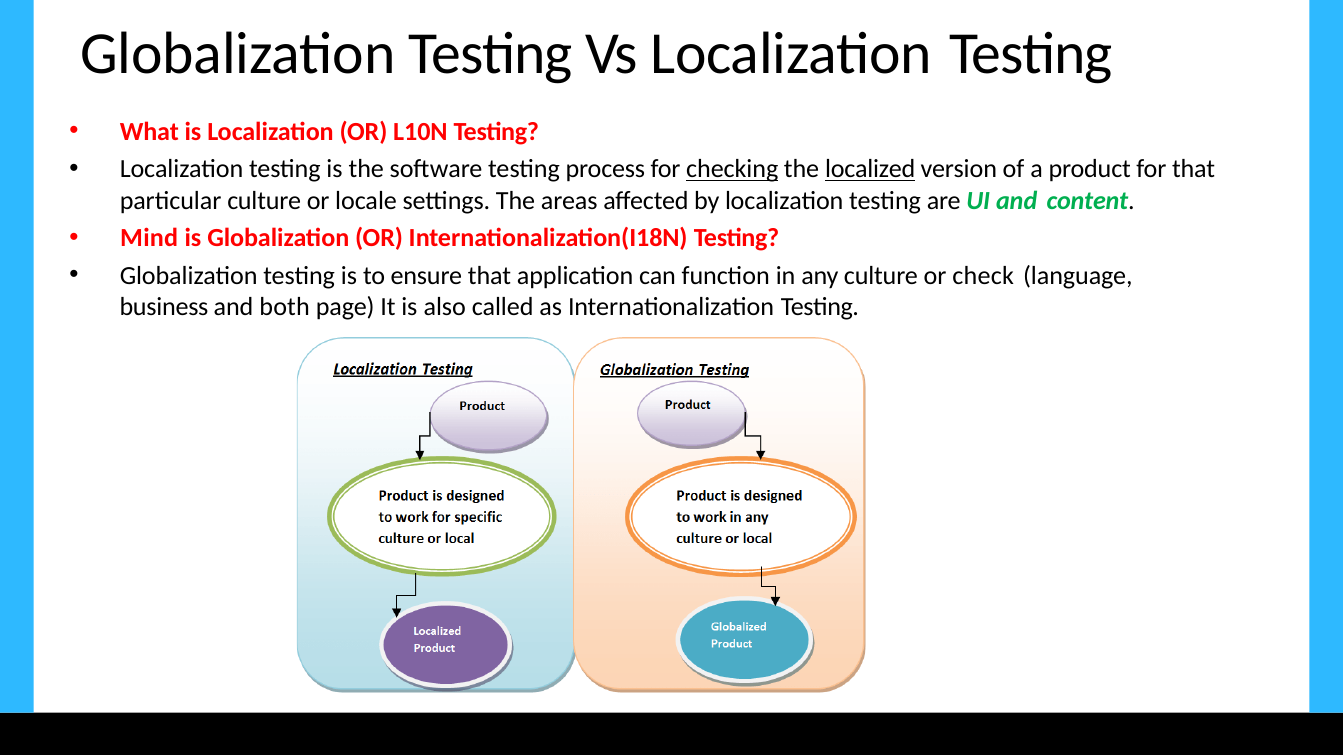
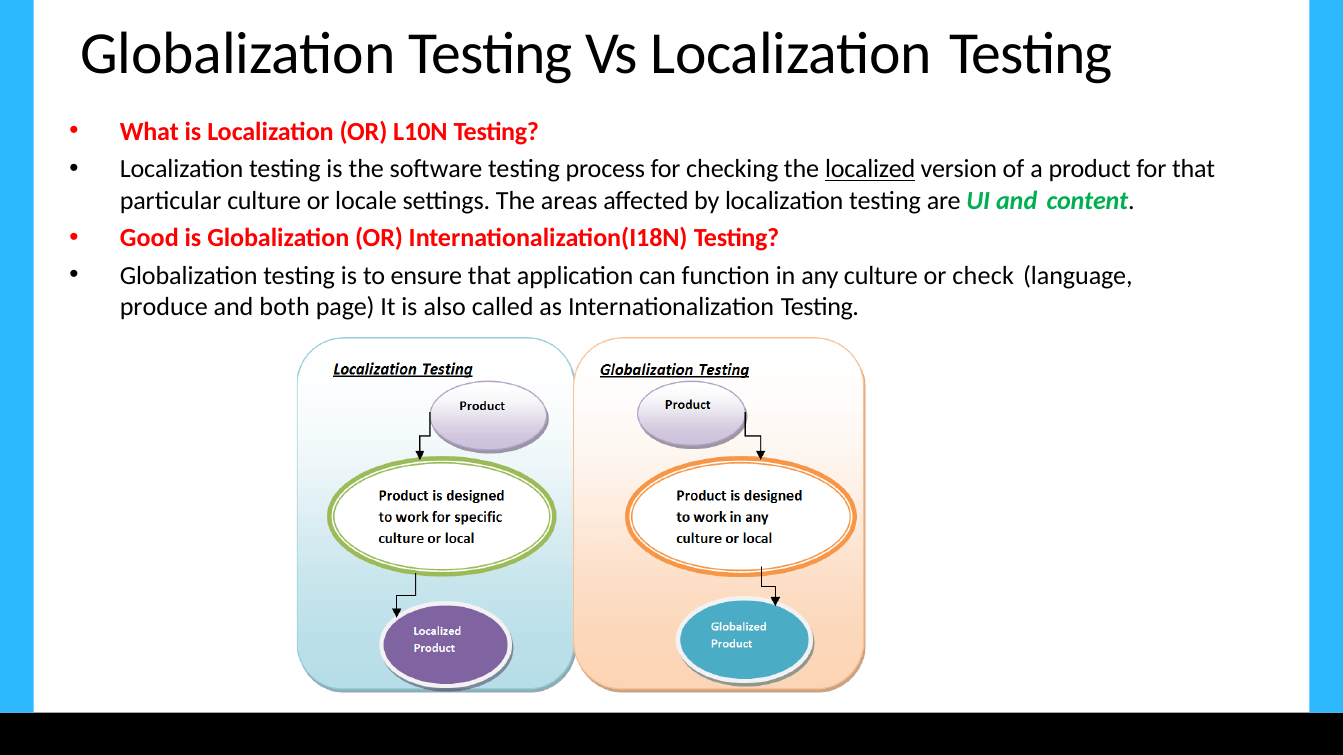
checking underline: present -> none
Mind: Mind -> Good
business: business -> produce
